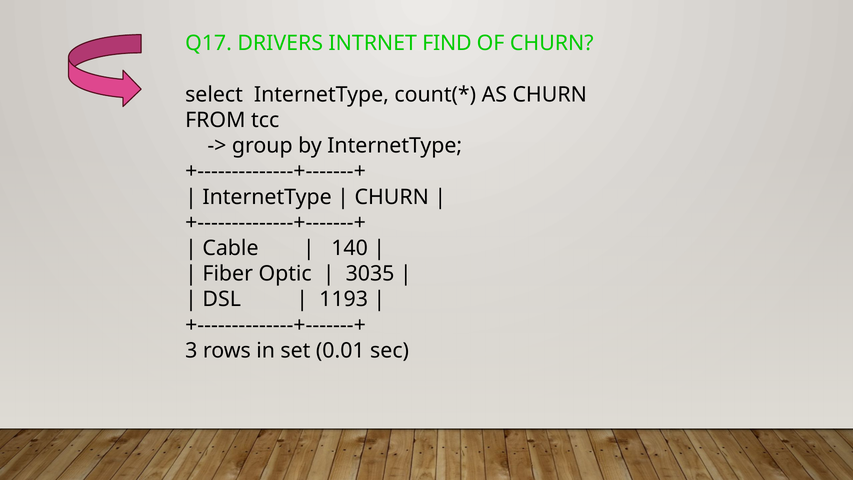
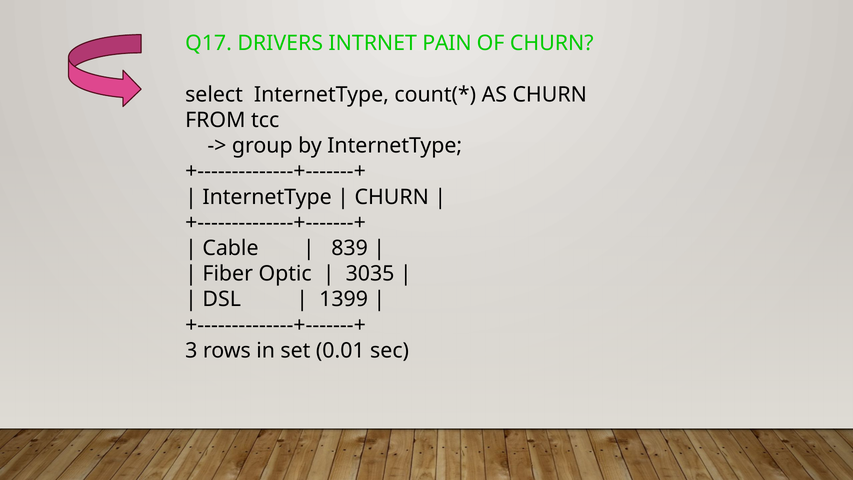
FIND: FIND -> PAIN
140: 140 -> 839
1193: 1193 -> 1399
